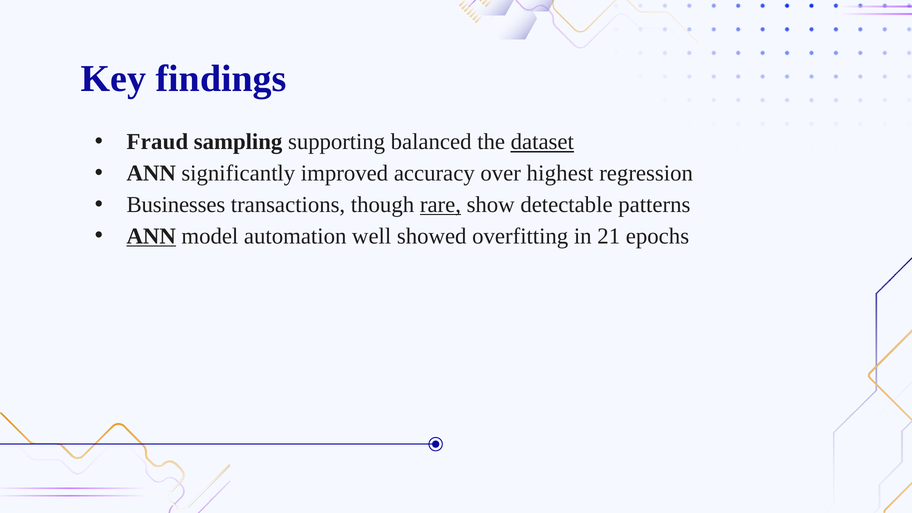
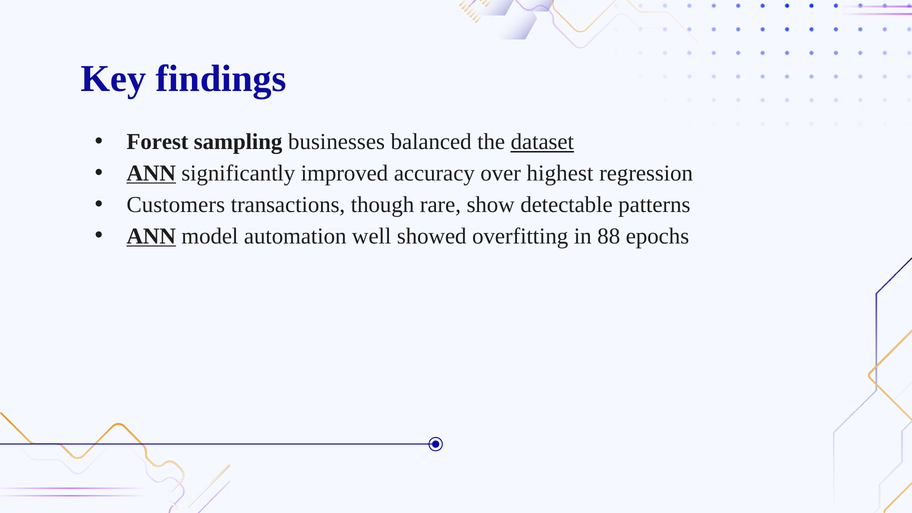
Fraud: Fraud -> Forest
supporting: supporting -> businesses
ANN at (151, 173) underline: none -> present
Businesses: Businesses -> Customers
rare underline: present -> none
21: 21 -> 88
